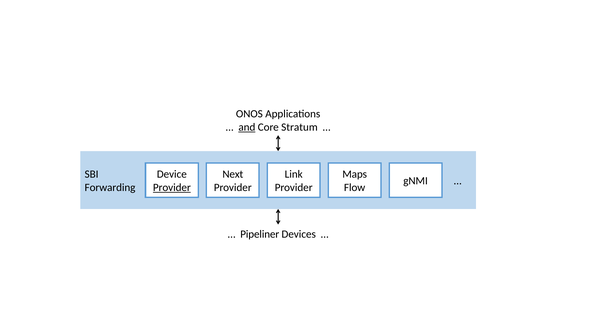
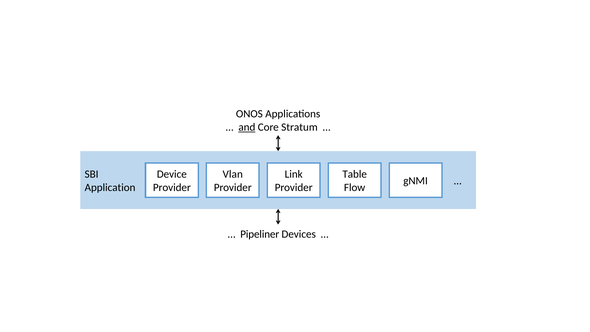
Next: Next -> Vlan
Maps: Maps -> Table
Forwarding: Forwarding -> Application
Provider at (172, 187) underline: present -> none
